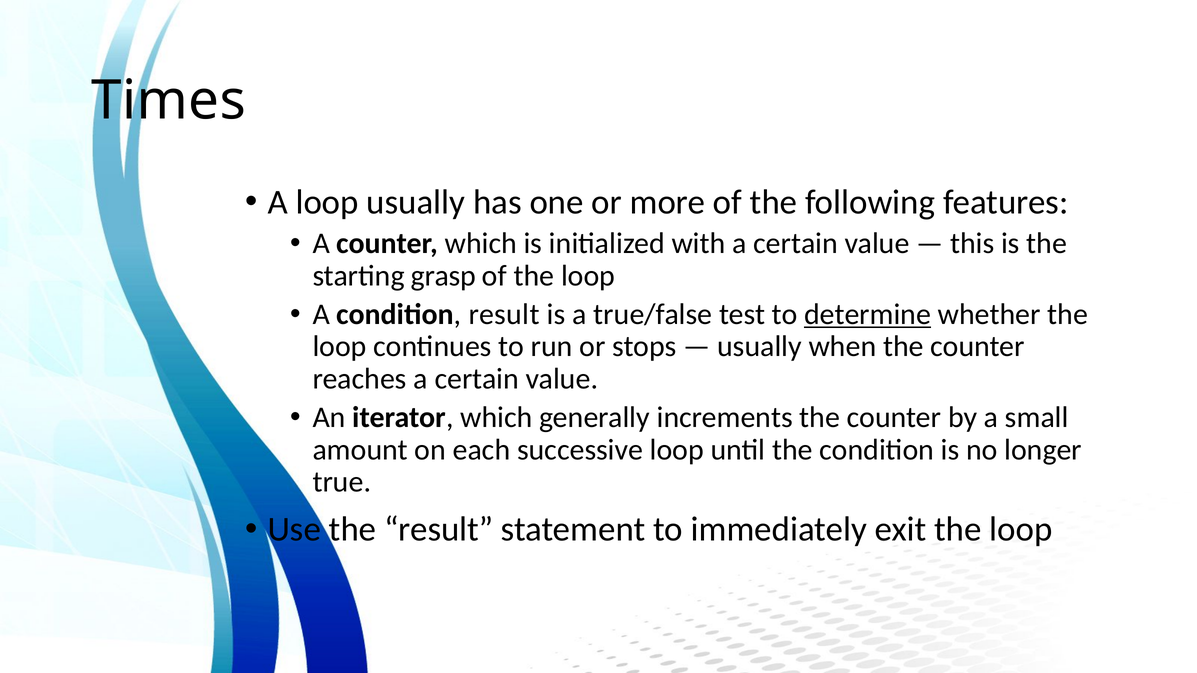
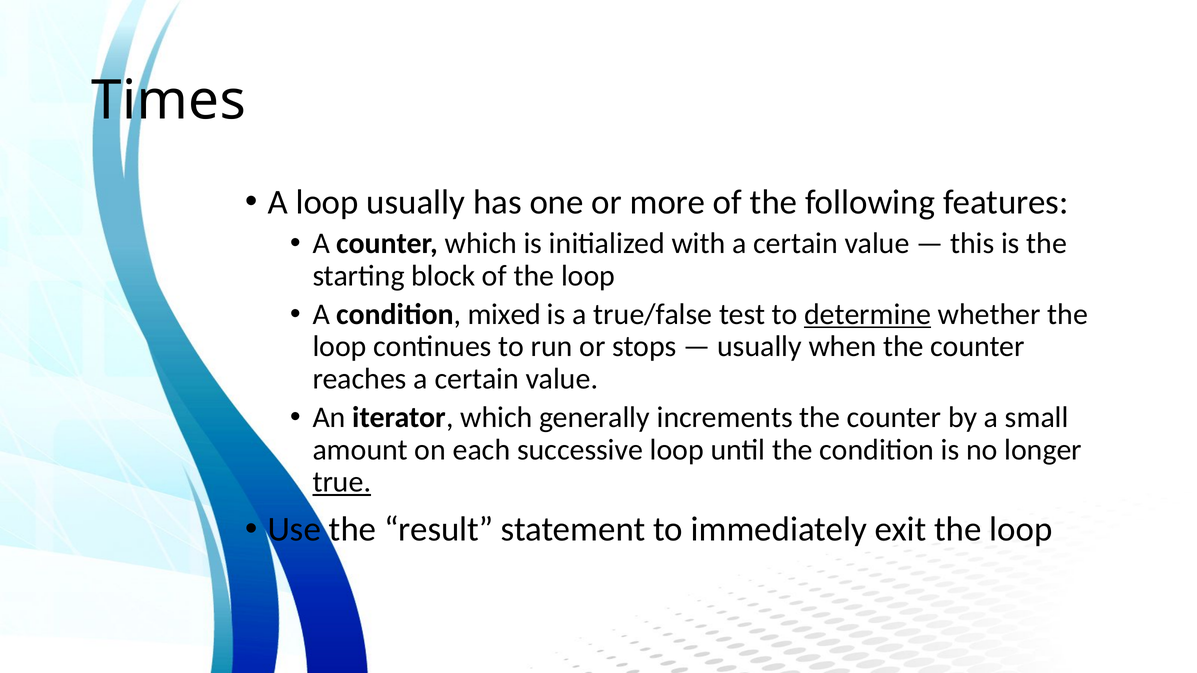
grasp: grasp -> block
condition result: result -> mixed
true underline: none -> present
